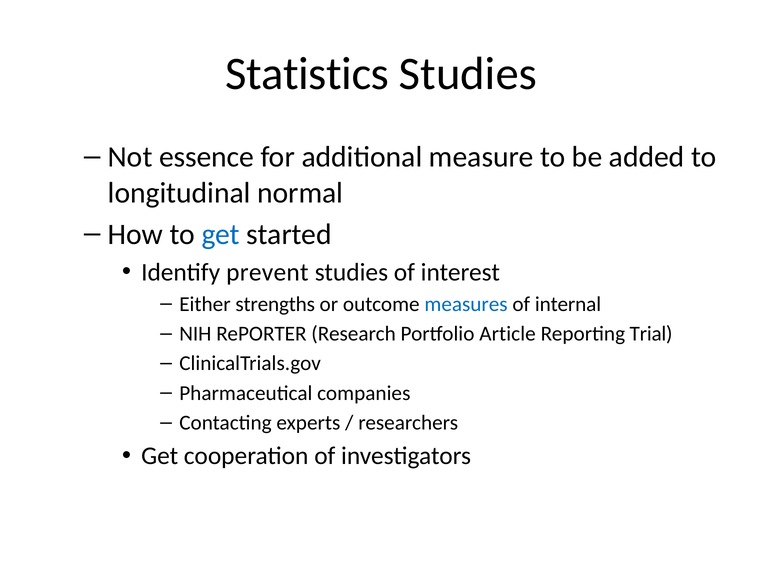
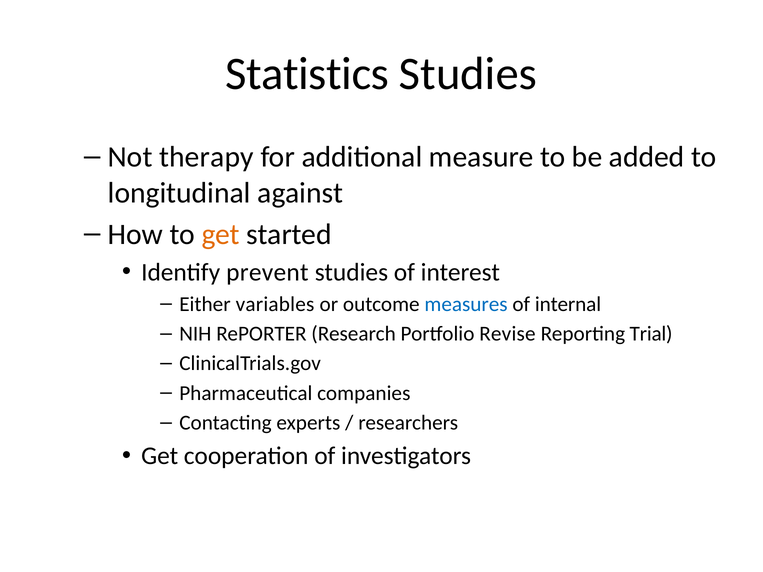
essence: essence -> therapy
normal: normal -> against
get at (221, 234) colour: blue -> orange
strengths: strengths -> variables
Article: Article -> Revise
